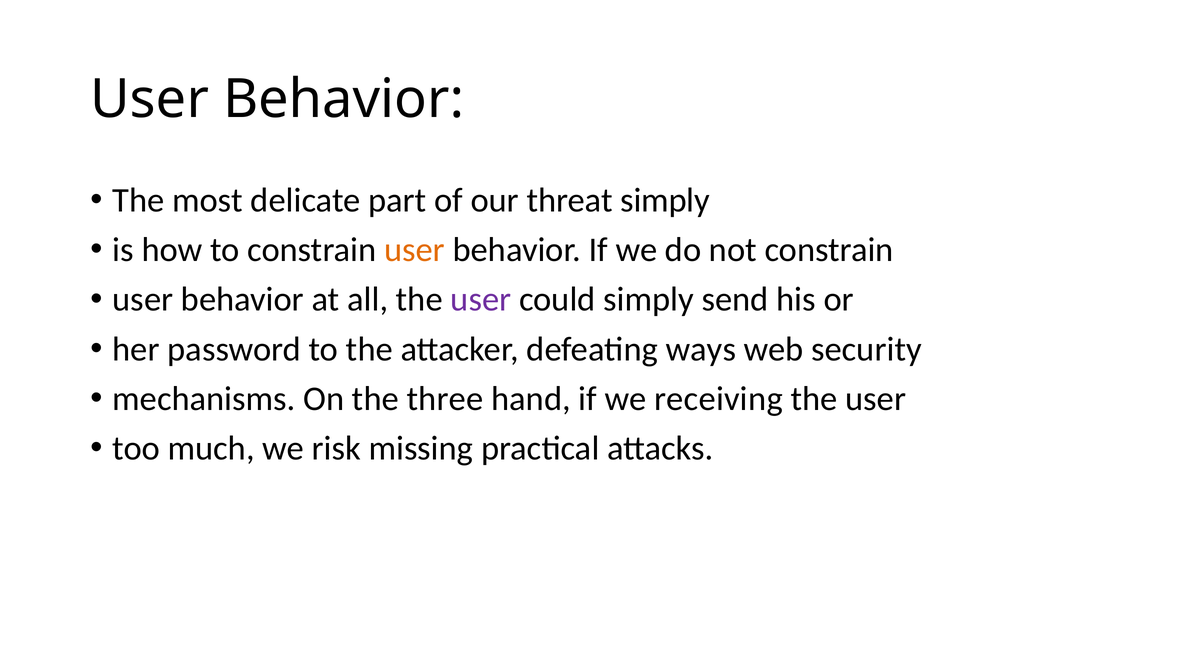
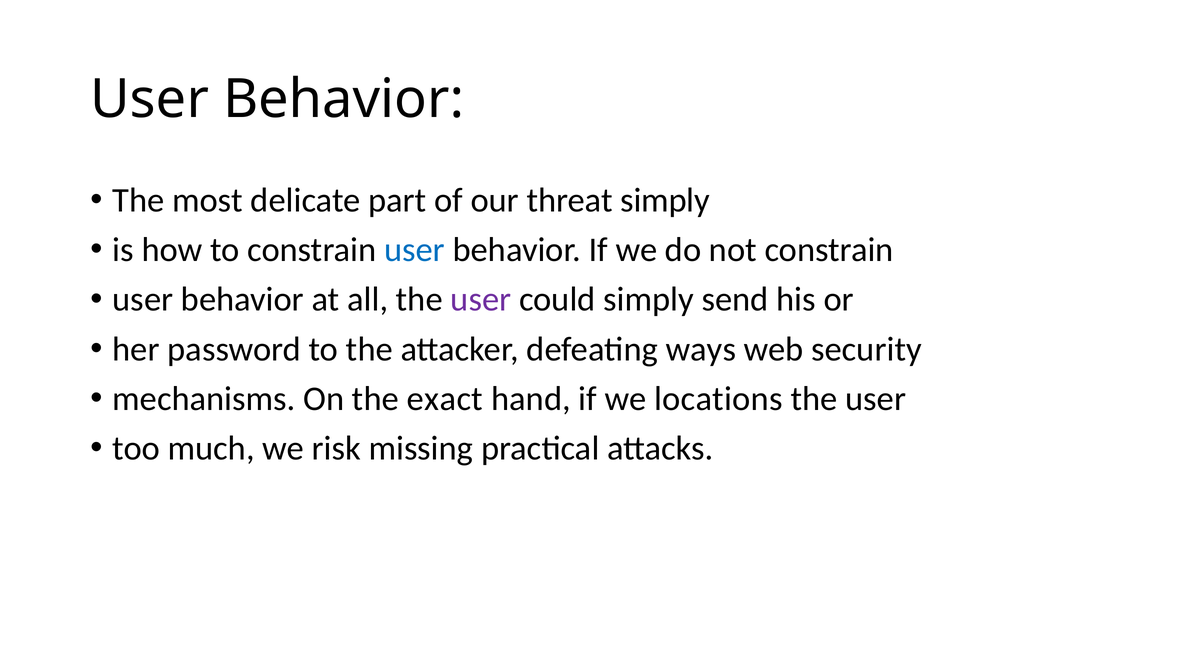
user at (415, 250) colour: orange -> blue
three: three -> exact
receiving: receiving -> locations
